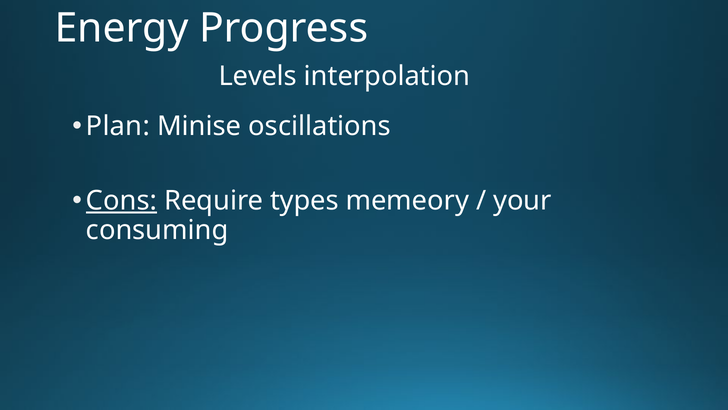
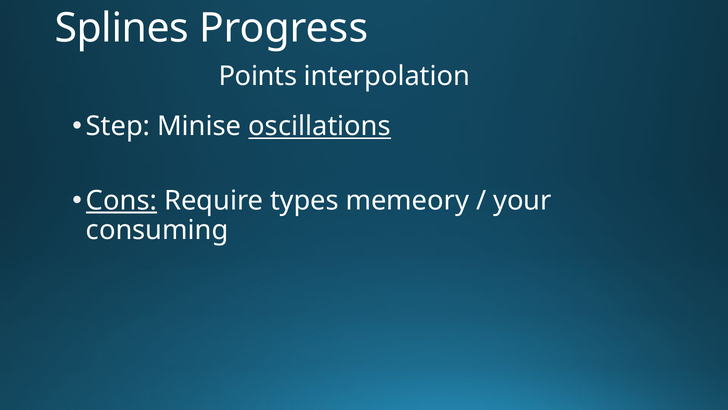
Energy: Energy -> Splines
Levels: Levels -> Points
Plan: Plan -> Step
oscillations underline: none -> present
